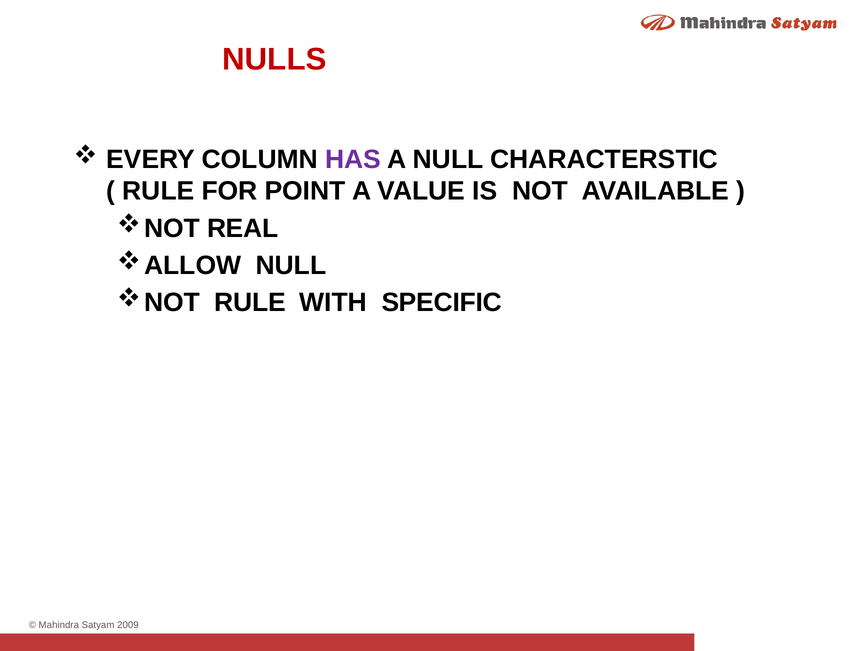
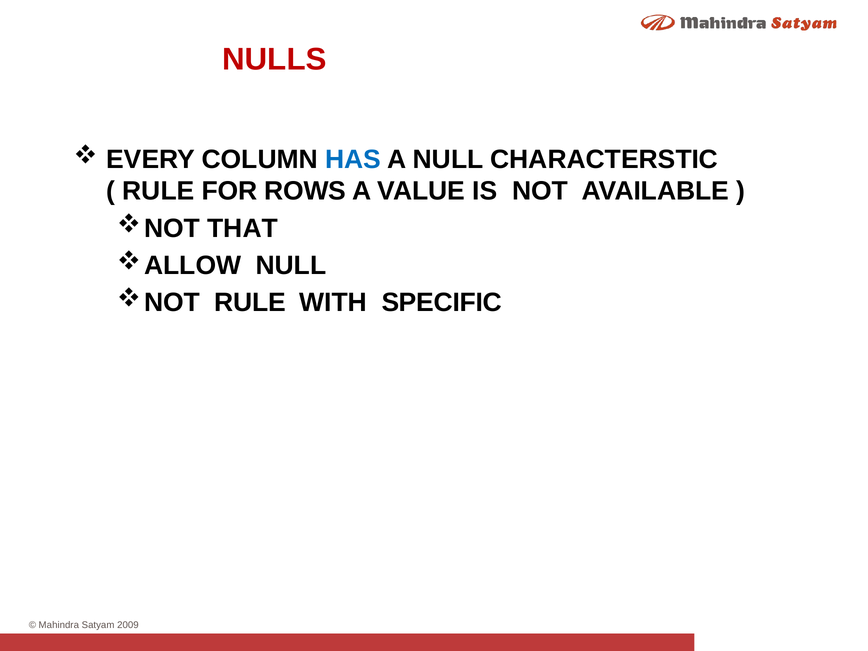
HAS colour: purple -> blue
POINT: POINT -> ROWS
REAL: REAL -> THAT
